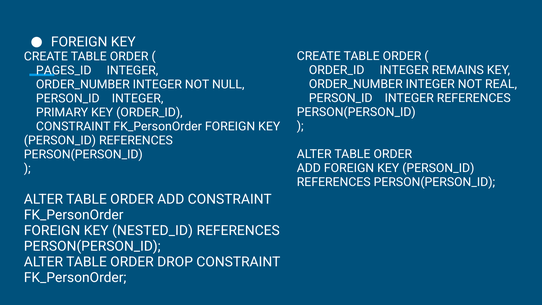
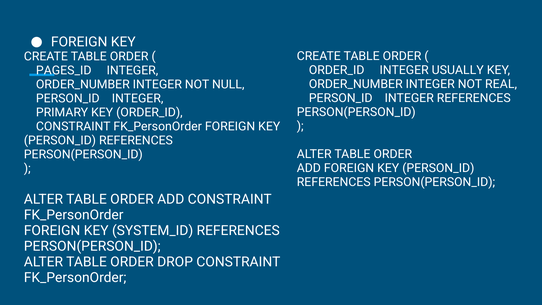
REMAINS: REMAINS -> USUALLY
NESTED_ID: NESTED_ID -> SYSTEM_ID
